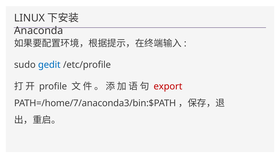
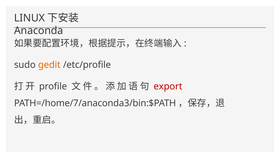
gedit colour: blue -> orange
